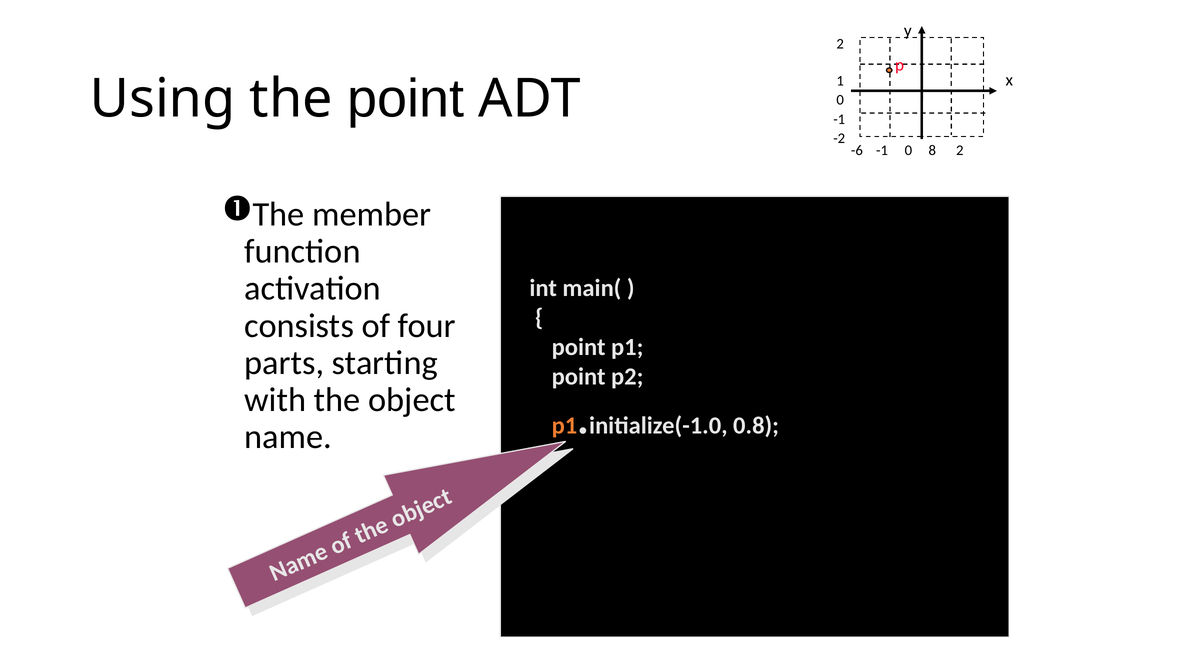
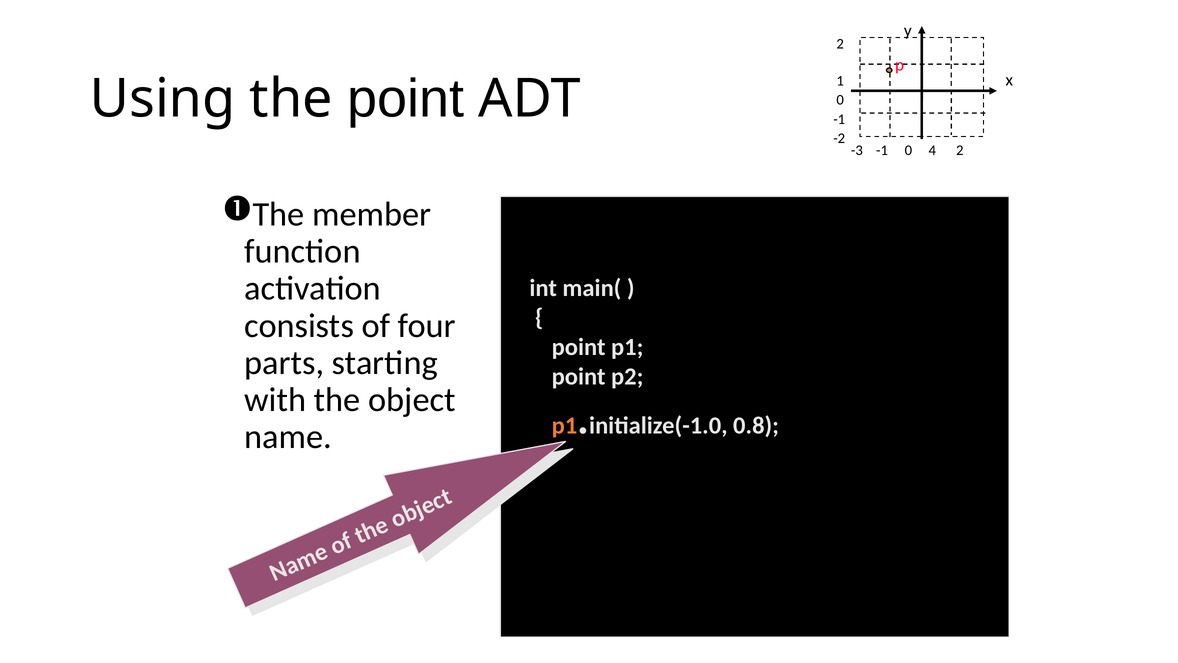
-6: -6 -> -3
8: 8 -> 4
